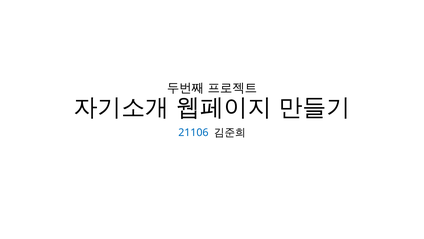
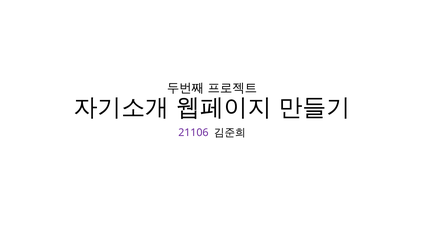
21106 colour: blue -> purple
